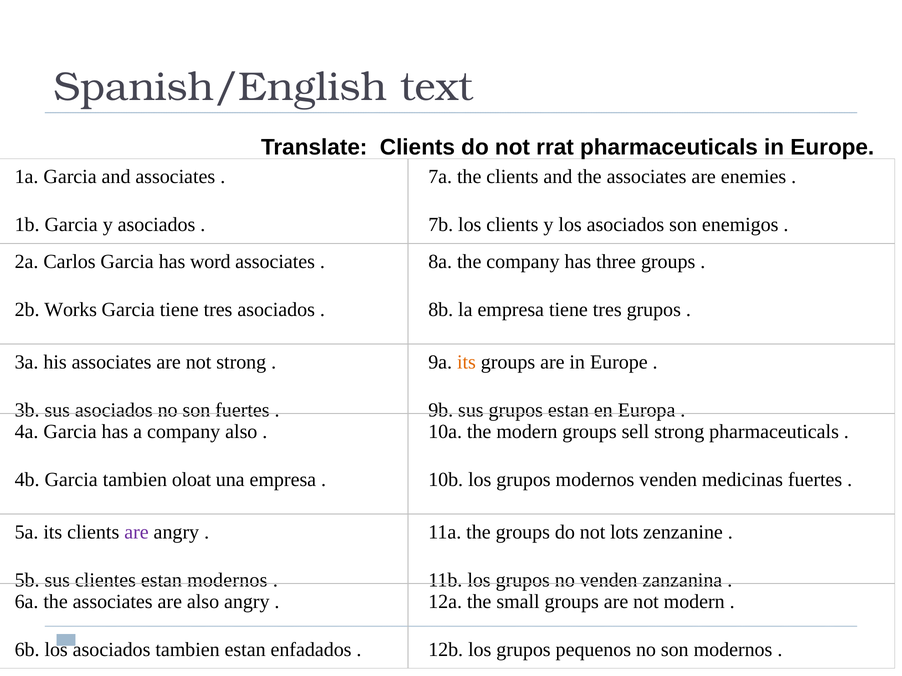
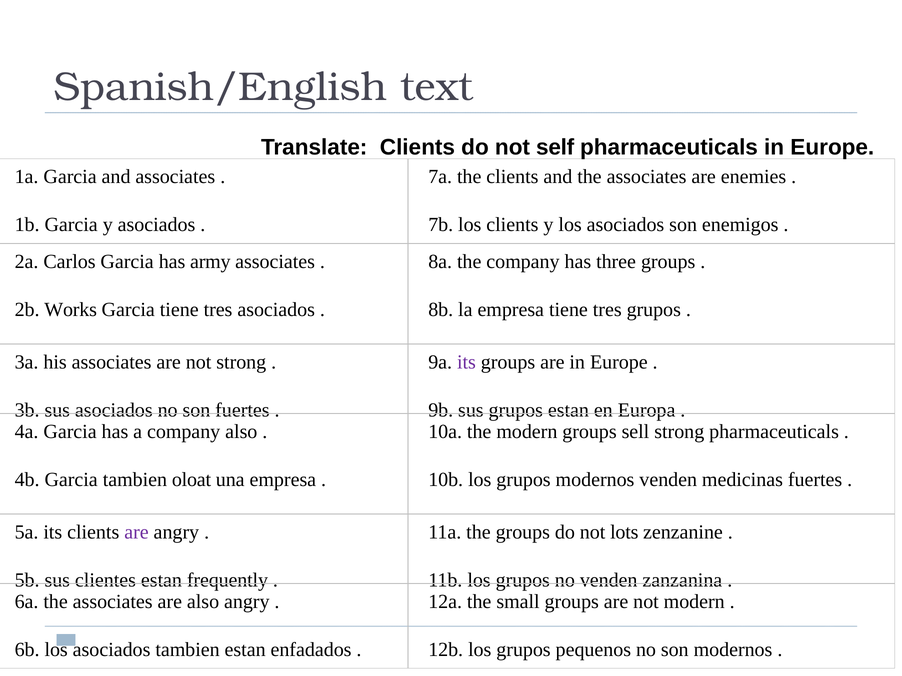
rrat: rrat -> self
word: word -> army
its at (466, 363) colour: orange -> purple
estan modernos: modernos -> frequently
